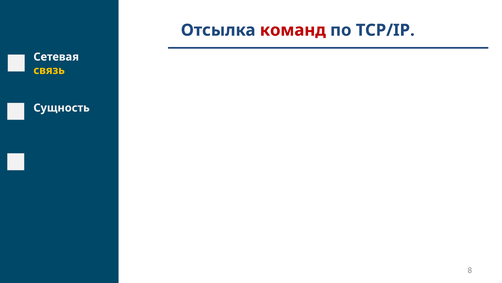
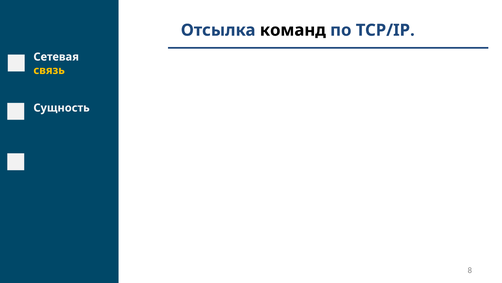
команд colour: red -> black
